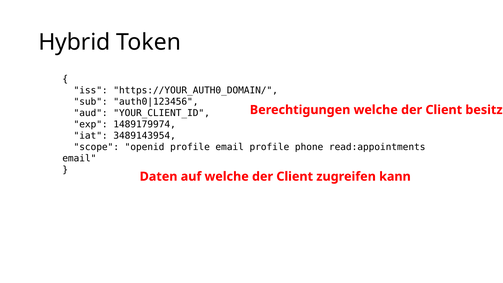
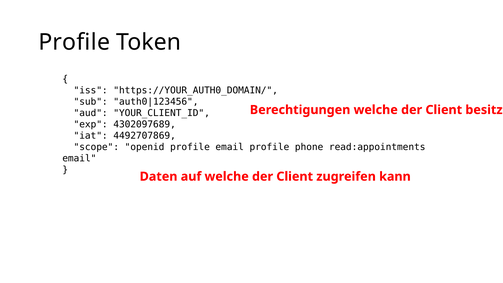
Hybrid at (74, 42): Hybrid -> Profile
1489179974: 1489179974 -> 4302097689
3489143954: 3489143954 -> 4492707869
